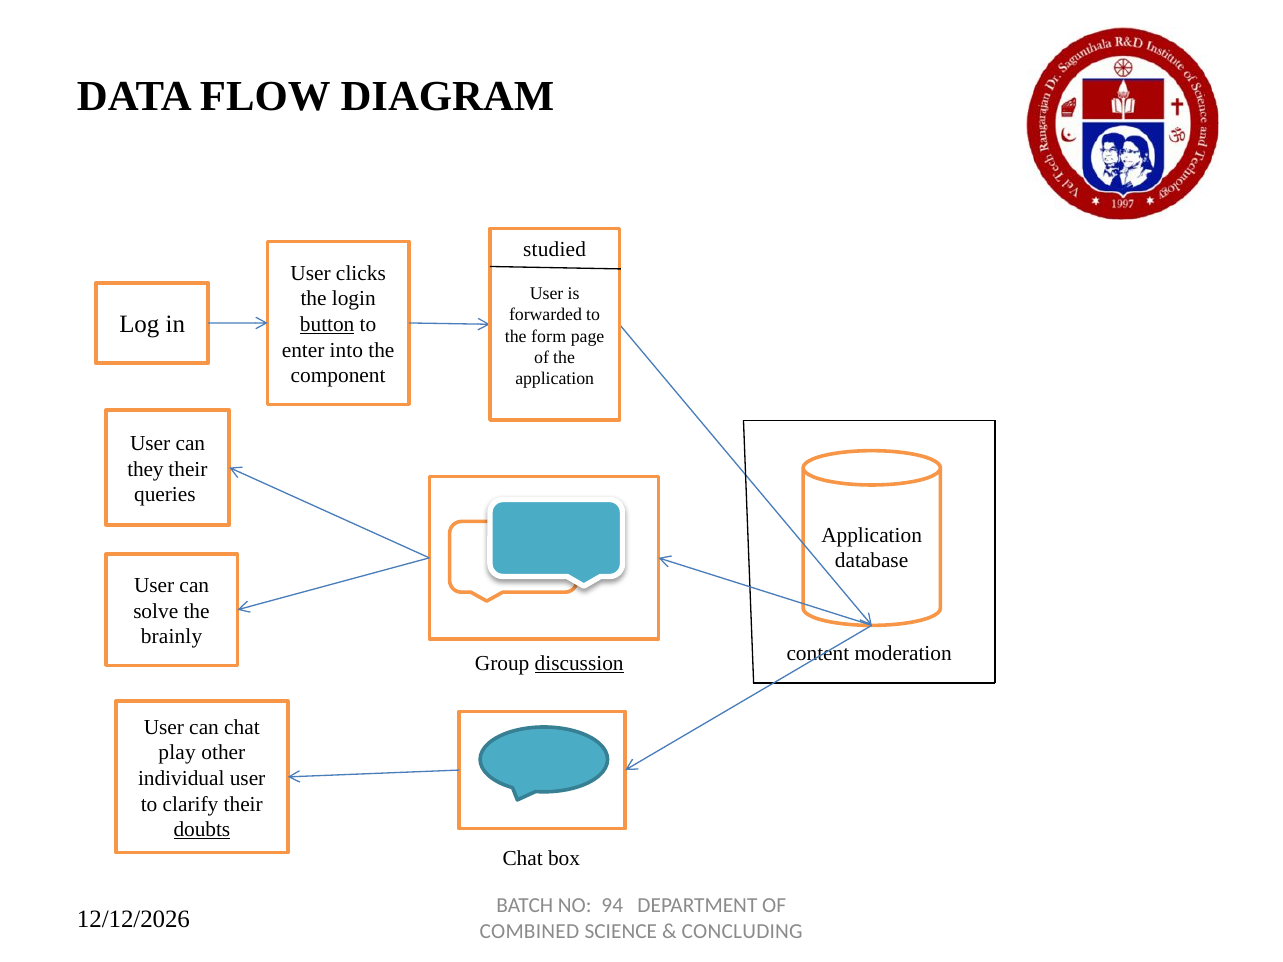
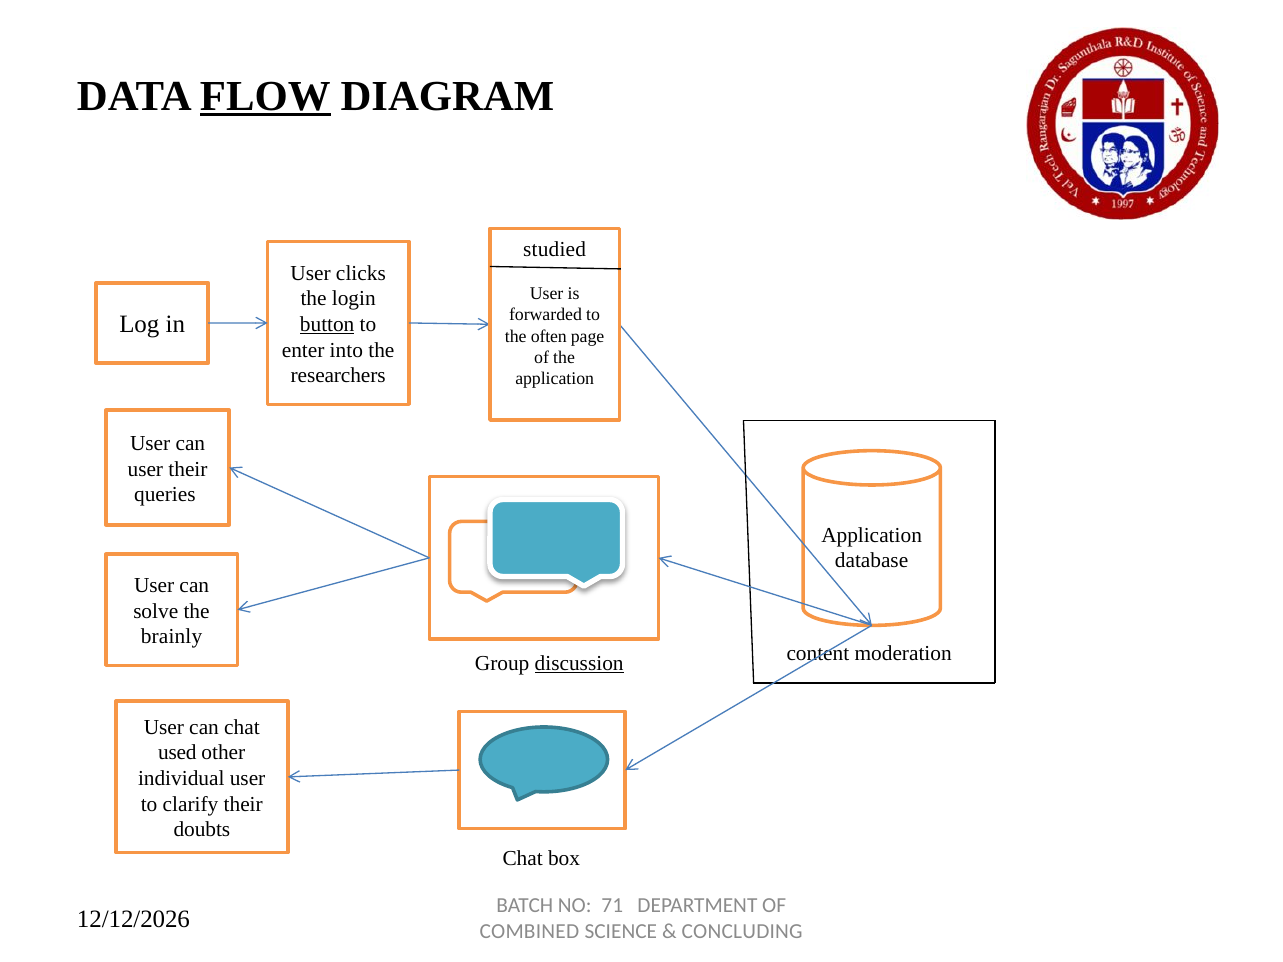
FLOW underline: none -> present
form: form -> often
component: component -> researchers
they at (145, 469): they -> user
play: play -> used
doubts underline: present -> none
94: 94 -> 71
